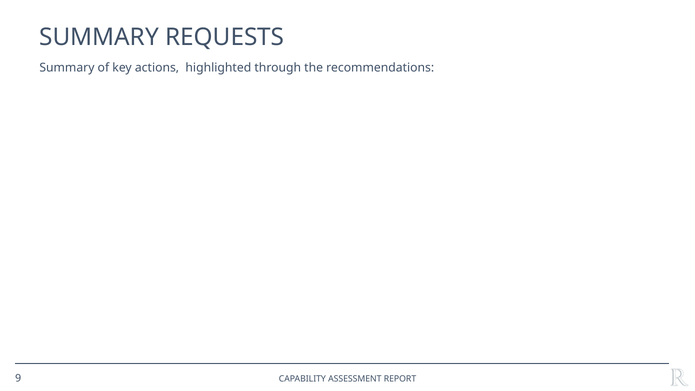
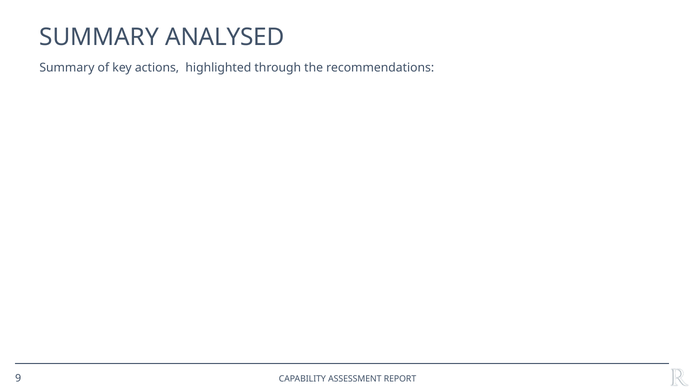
REQUESTS: REQUESTS -> ANALYSED
